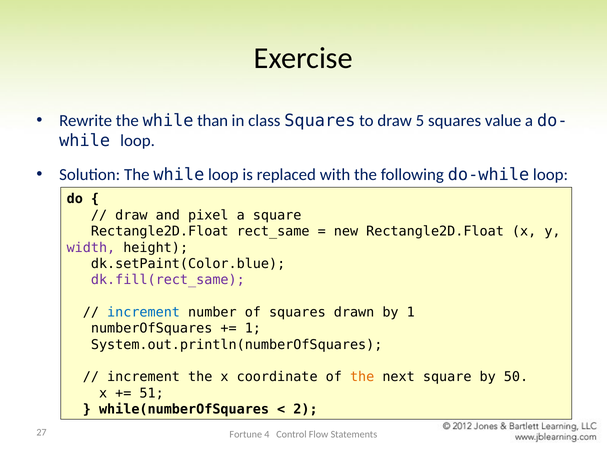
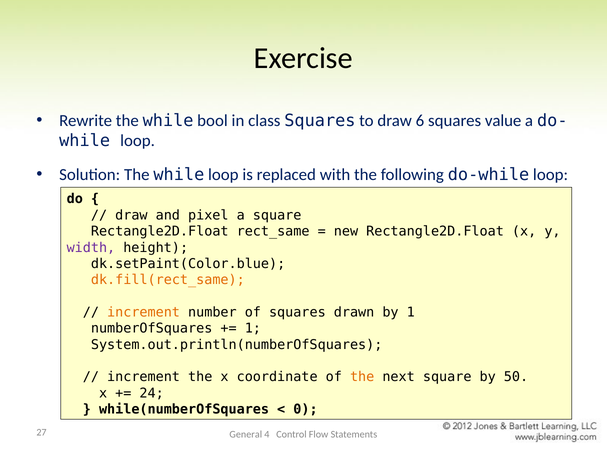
than: than -> bool
5: 5 -> 6
dk.fill(rect_same colour: purple -> orange
increment at (144, 312) colour: blue -> orange
51: 51 -> 24
2: 2 -> 0
Fortune: Fortune -> General
